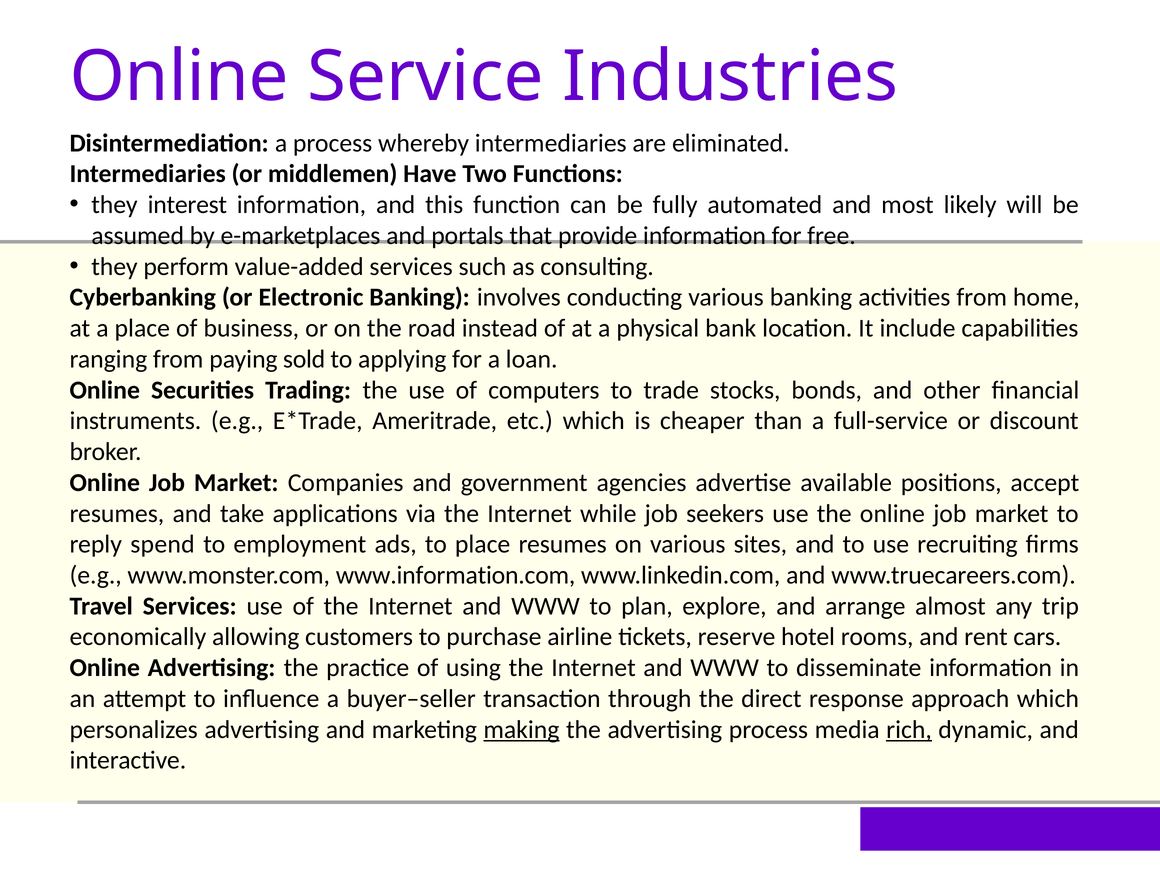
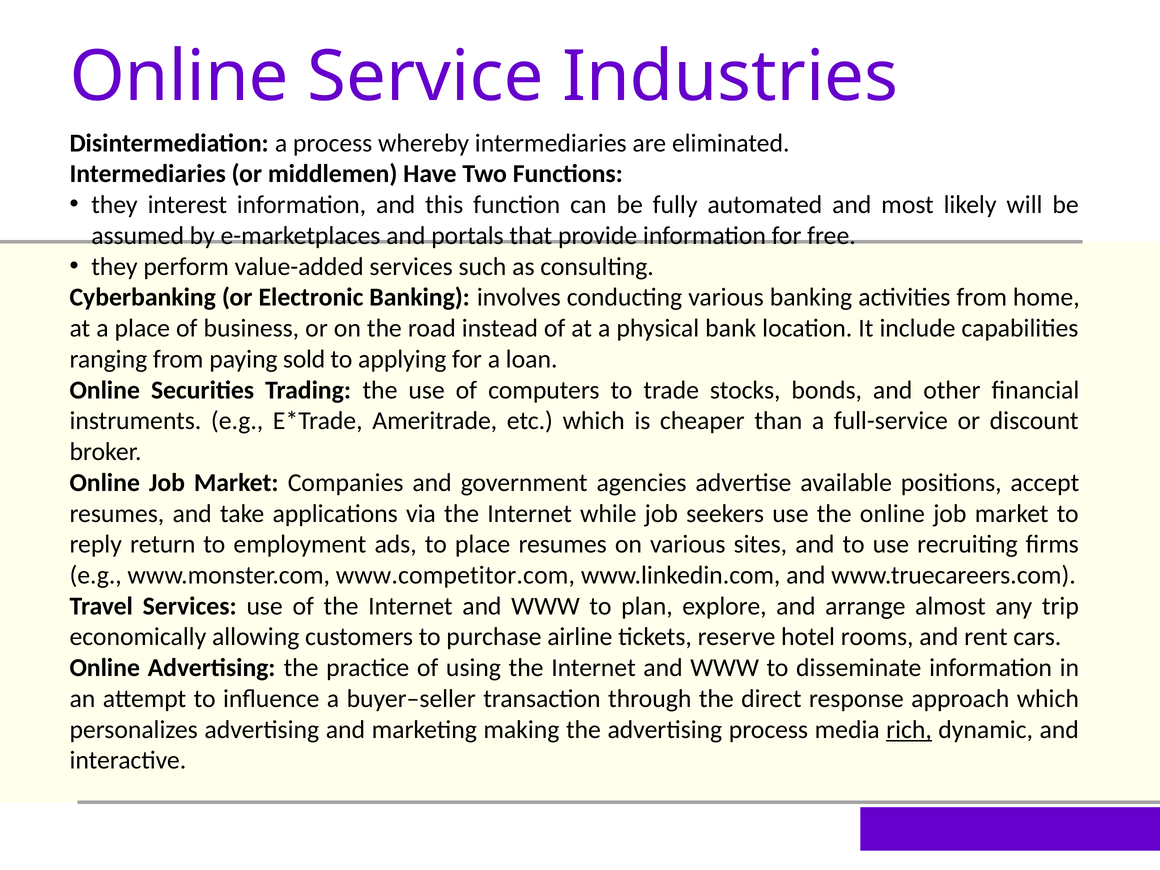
spend: spend -> return
www.information.com: www.information.com -> www.competitor.com
making underline: present -> none
